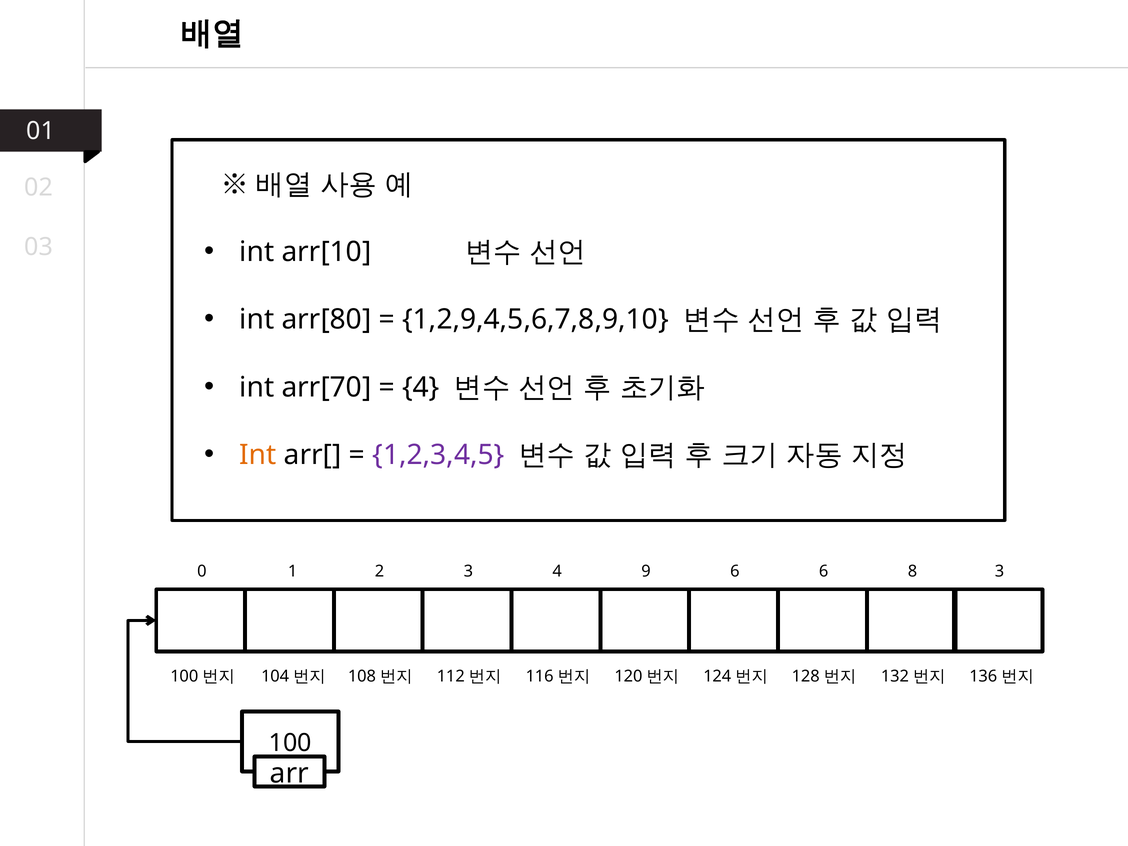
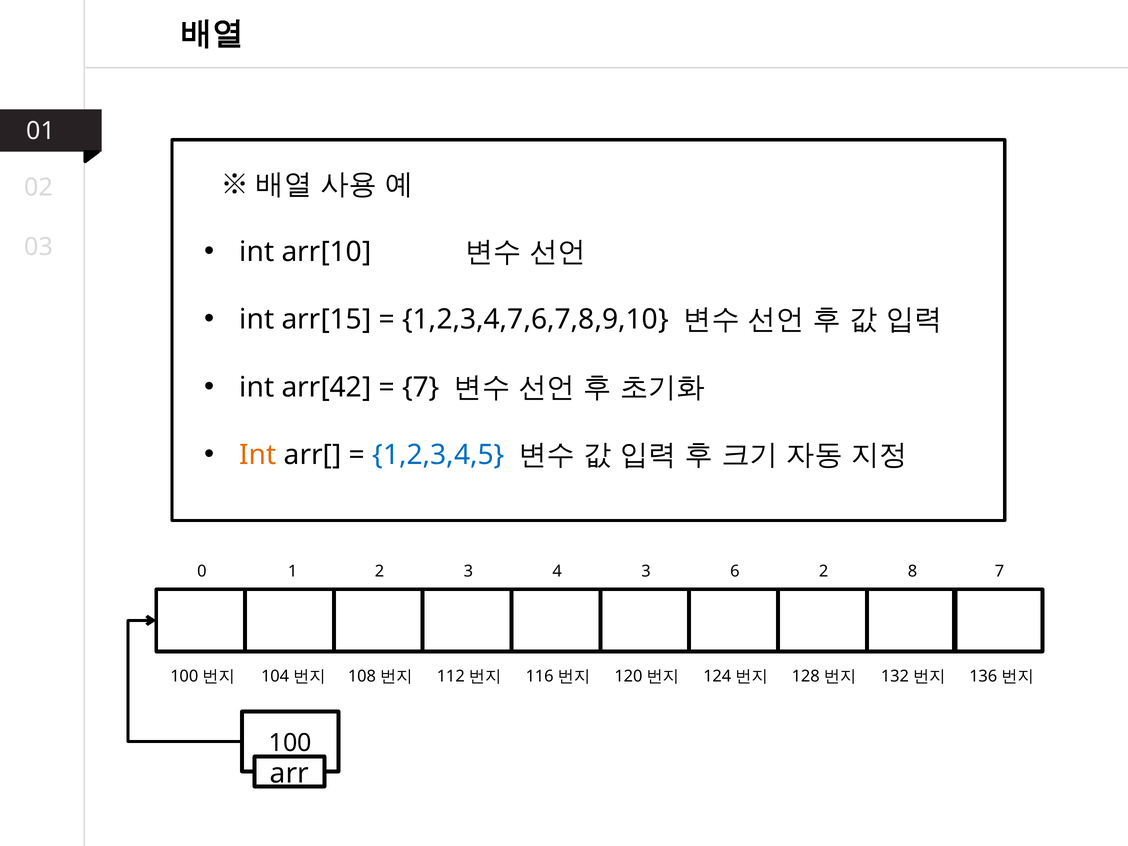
arr[80: arr[80 -> arr[15
1,2,9,4,5,6,7,8,9,10: 1,2,9,4,5,6,7,8,9,10 -> 1,2,3,4,7,6,7,8,9,10
arr[70: arr[70 -> arr[42
4 at (421, 387): 4 -> 7
1,2,3,4,5 colour: purple -> blue
4 9: 9 -> 3
6 6: 6 -> 2
8 3: 3 -> 7
